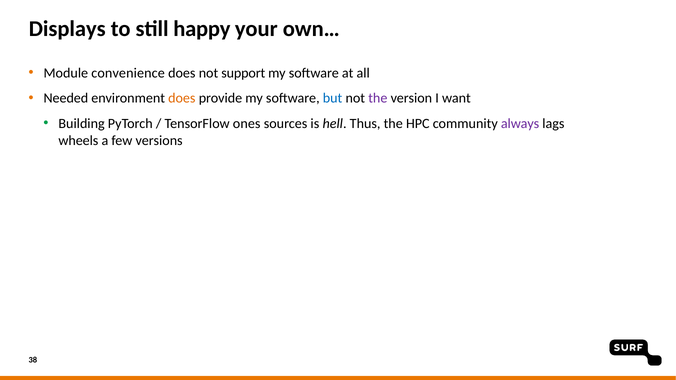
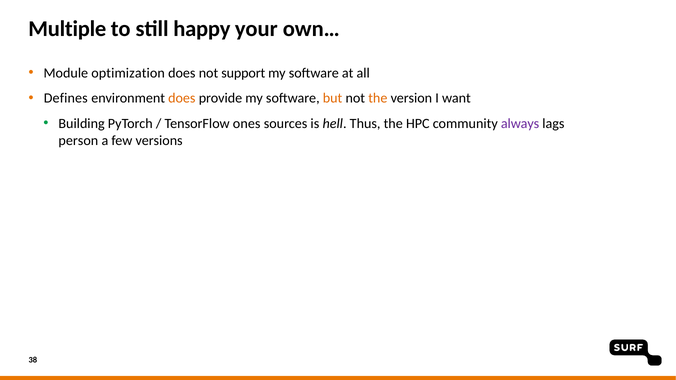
Displays: Displays -> Multiple
convenience: convenience -> optimization
Needed: Needed -> Defines
but colour: blue -> orange
the at (378, 98) colour: purple -> orange
wheels: wheels -> person
